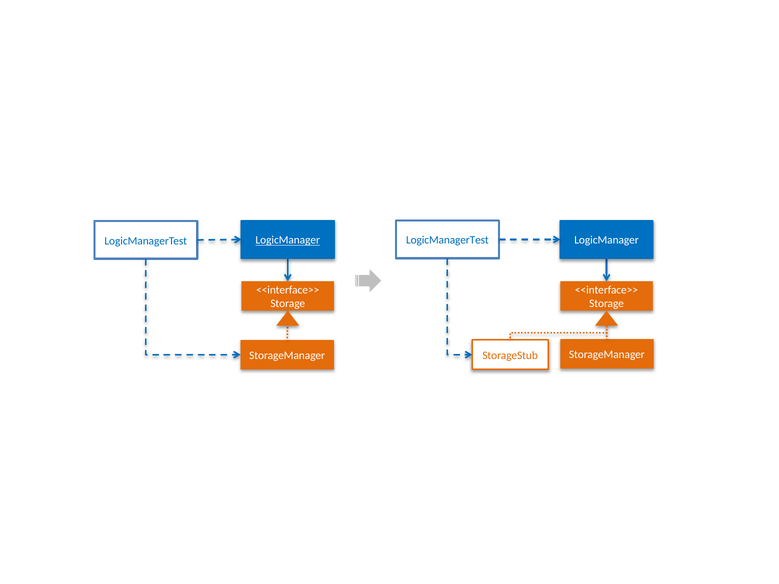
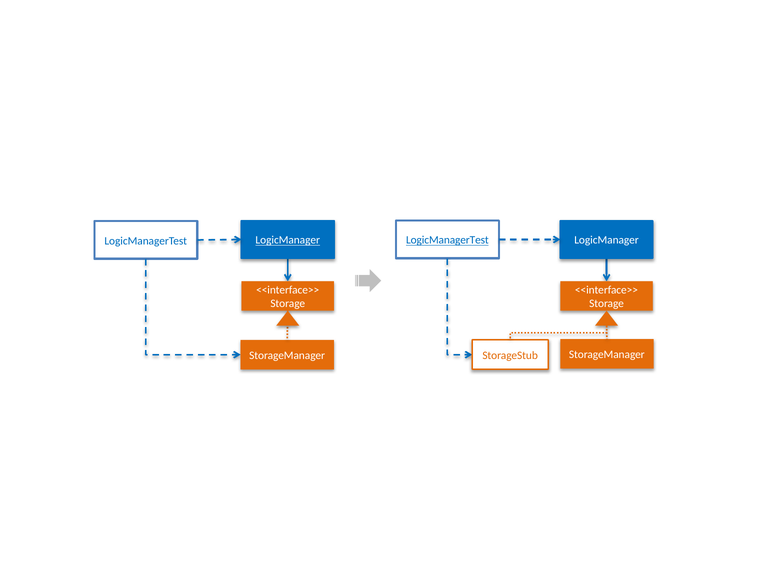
LogicManagerTest at (447, 240) underline: none -> present
